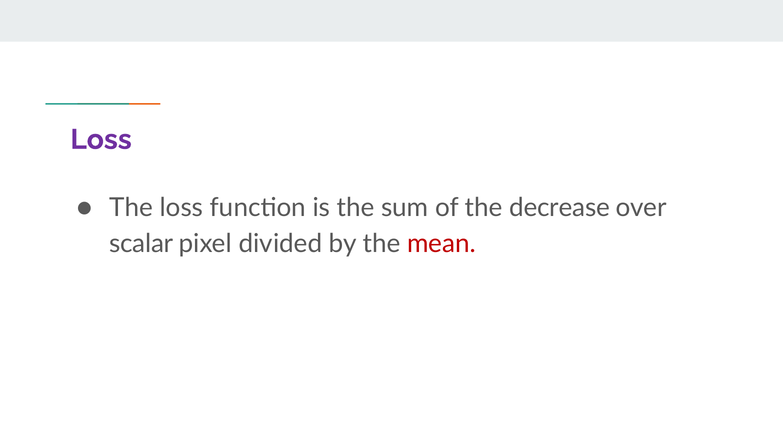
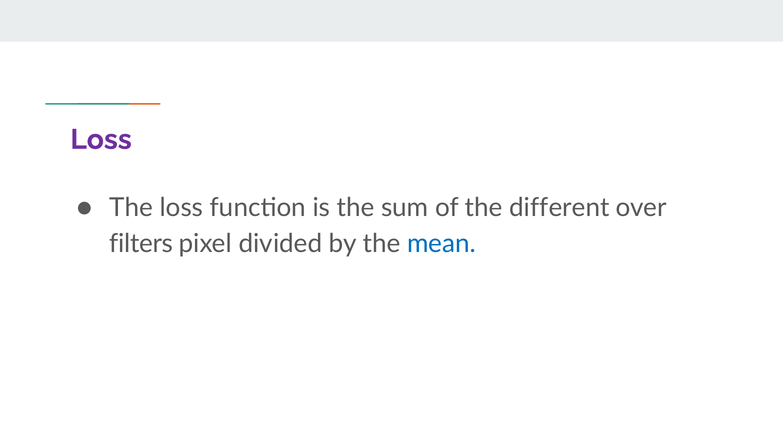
decrease: decrease -> different
scalar: scalar -> filters
mean colour: red -> blue
